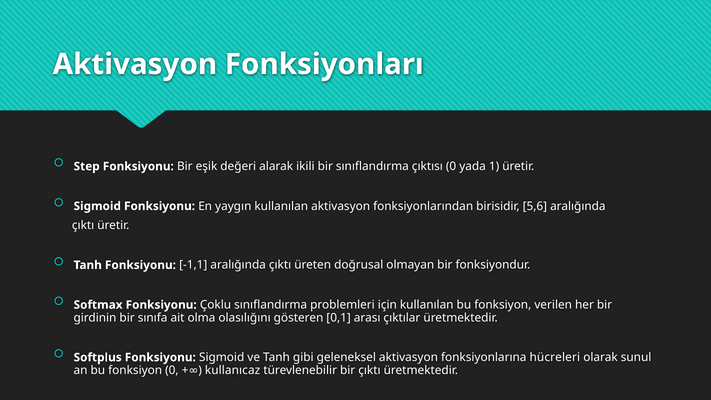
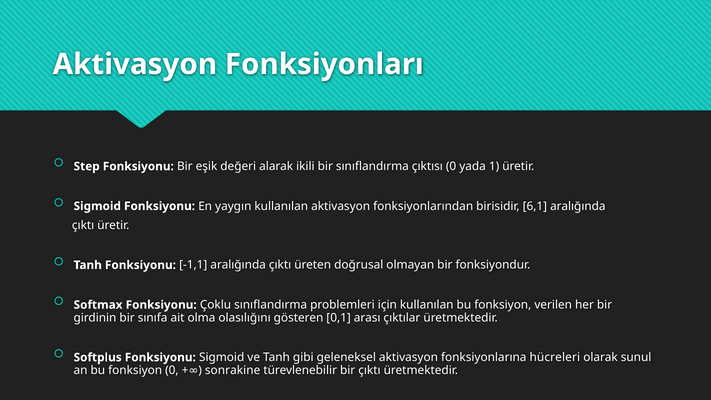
5,6: 5,6 -> 6,1
kullanıcaz: kullanıcaz -> sonrakine
